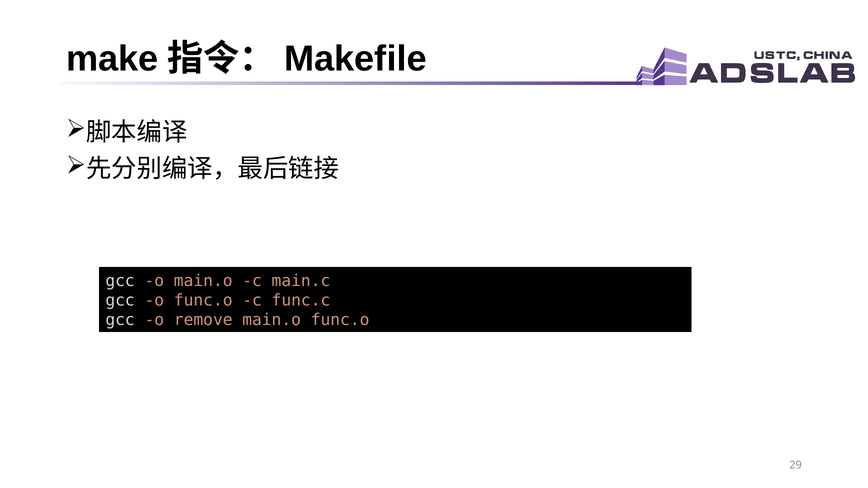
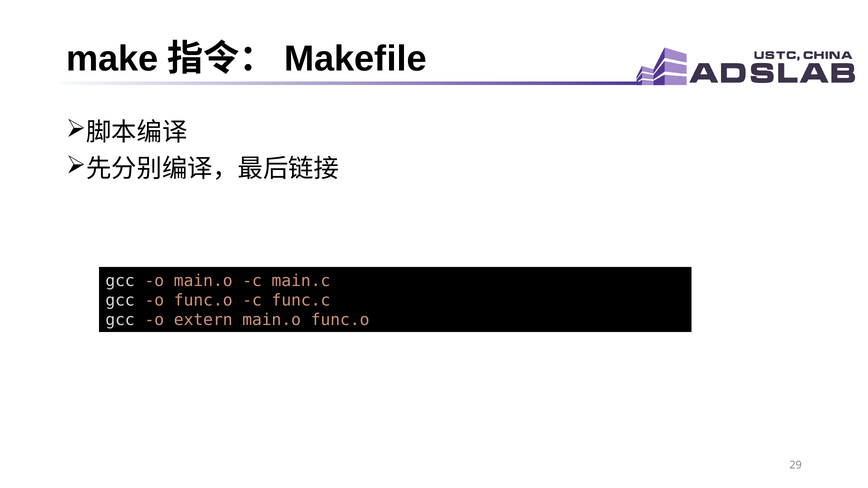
remove: remove -> extern
